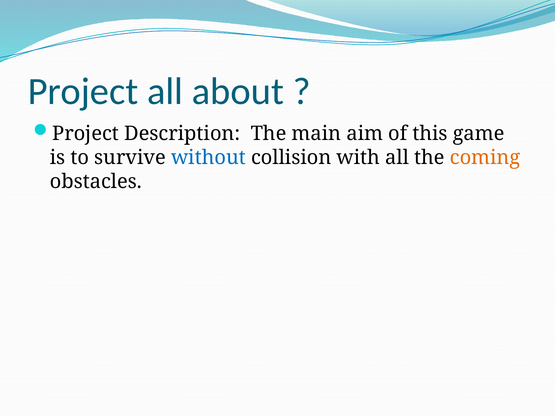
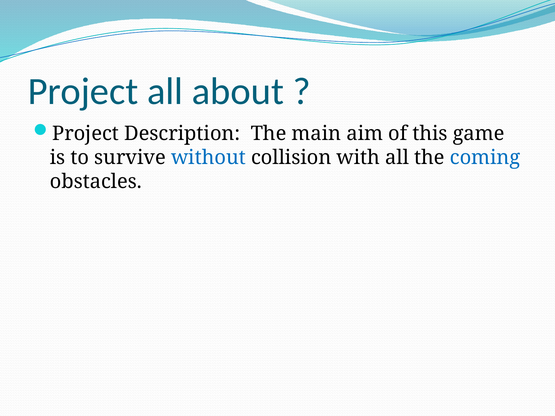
coming colour: orange -> blue
